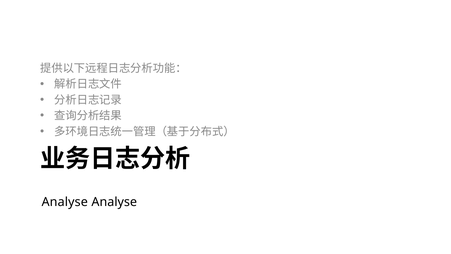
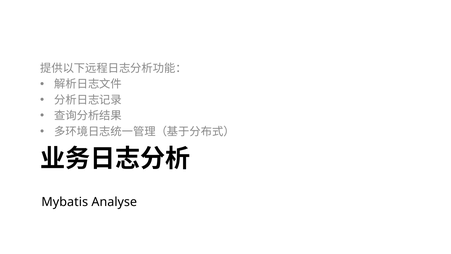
Analyse at (65, 202): Analyse -> Mybatis
